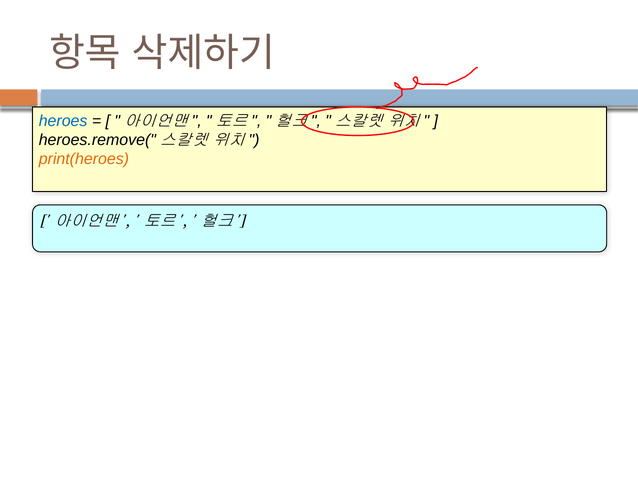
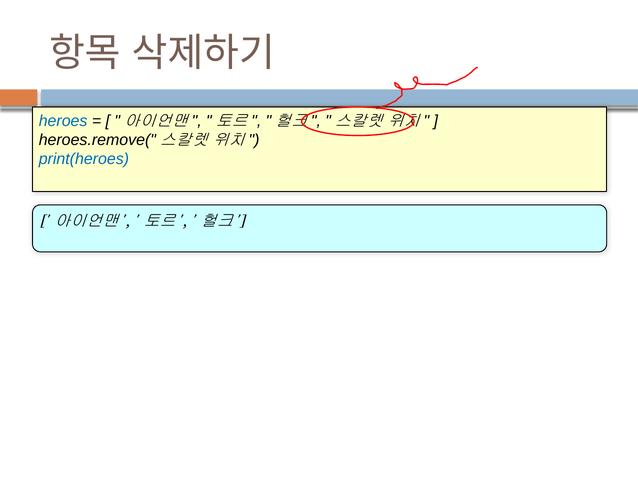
print(heroes colour: orange -> blue
